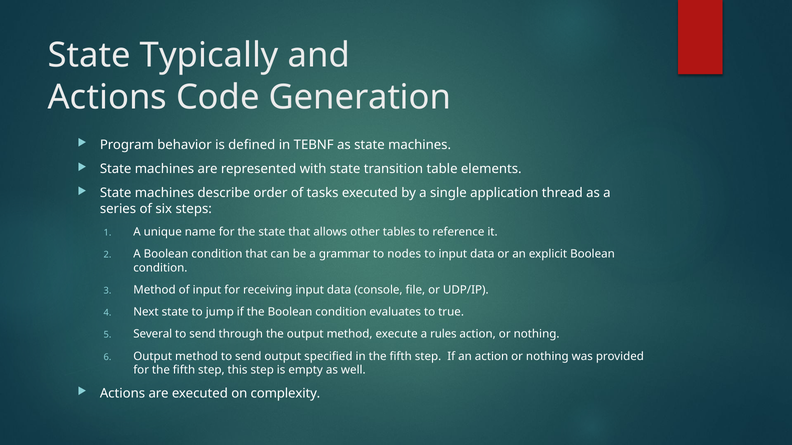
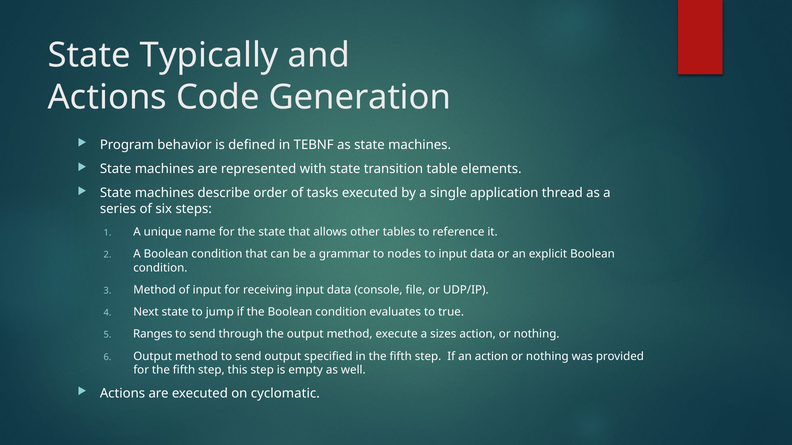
Several: Several -> Ranges
rules: rules -> sizes
complexity: complexity -> cyclomatic
